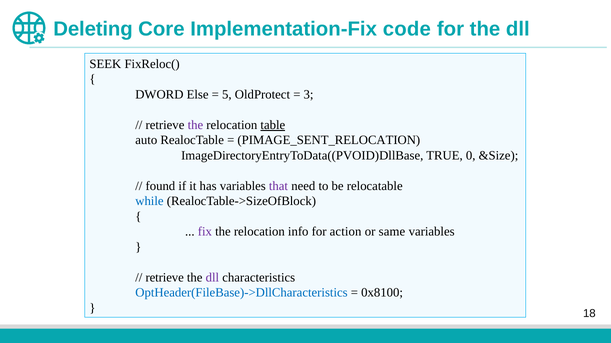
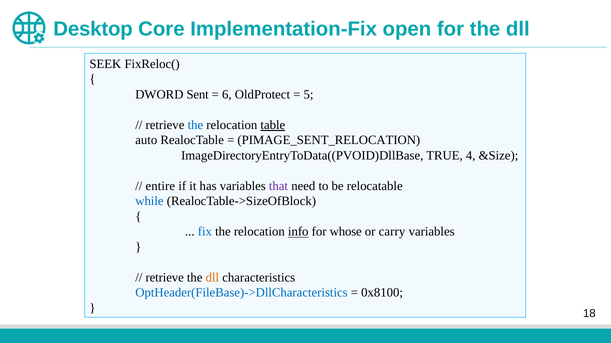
Deleting: Deleting -> Desktop
code: code -> open
Else: Else -> Sent
5: 5 -> 6
3: 3 -> 5
the at (195, 125) colour: purple -> blue
0: 0 -> 4
found: found -> entire
fix colour: purple -> blue
info underline: none -> present
action: action -> whose
same: same -> carry
dll at (212, 278) colour: purple -> orange
